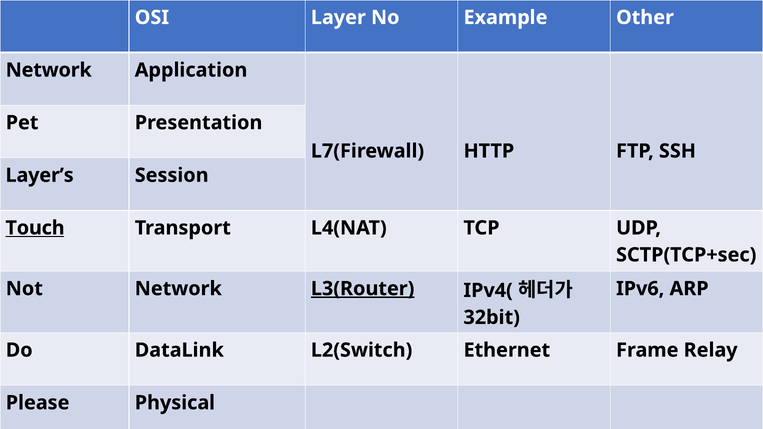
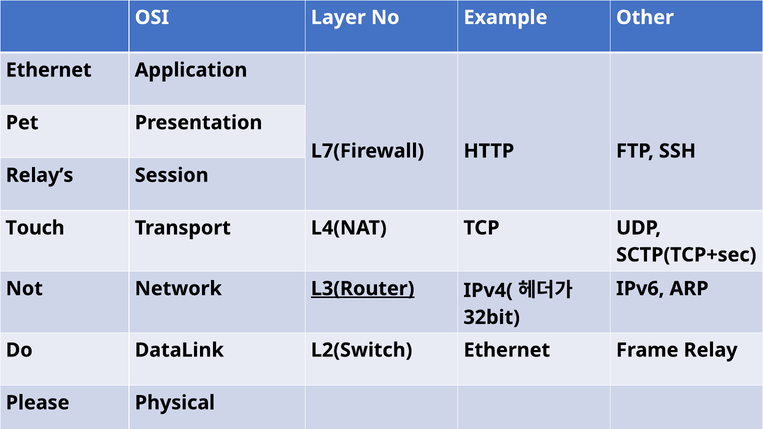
Network at (49, 70): Network -> Ethernet
Layer’s: Layer’s -> Relay’s
Touch underline: present -> none
